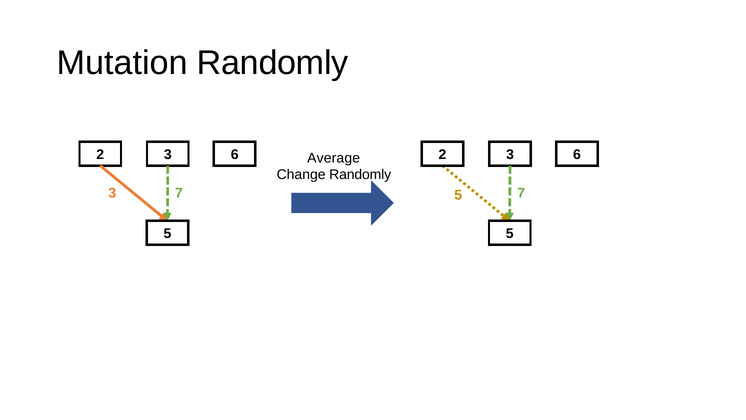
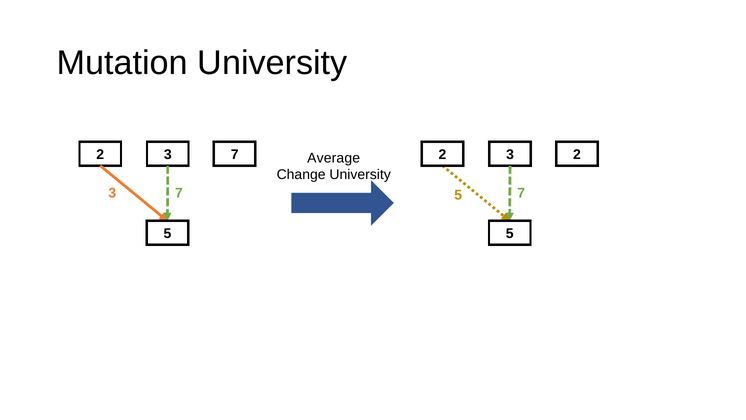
Mutation Randomly: Randomly -> University
6 at (235, 155): 6 -> 7
6 at (577, 155): 6 -> 2
Change Randomly: Randomly -> University
